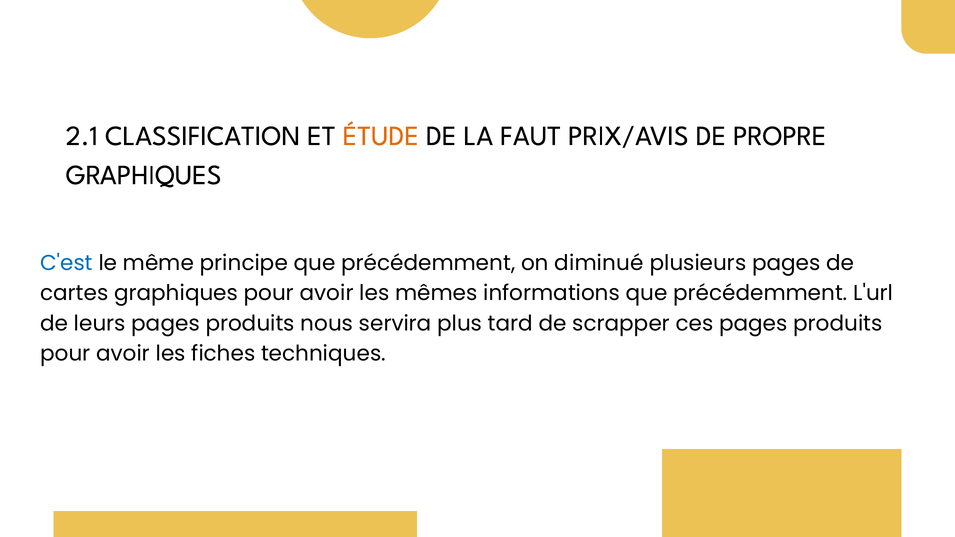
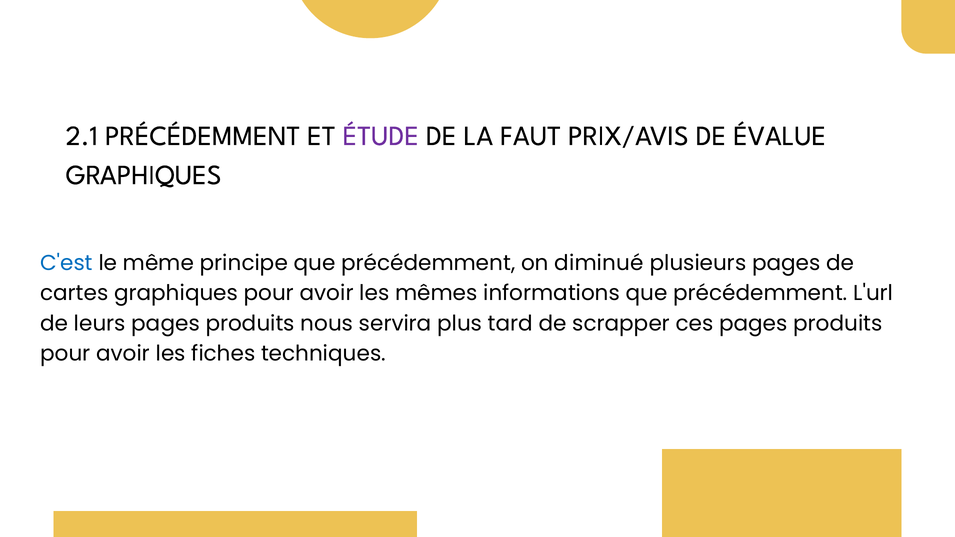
2.1 CLASSIFICATION: CLASSIFICATION -> PRÉCÉDEMMENT
ÉTUDE colour: orange -> purple
PROPRE: PROPRE -> ÉVALUE
